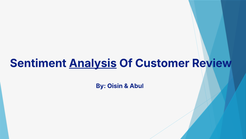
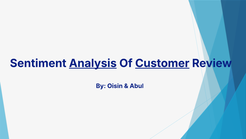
Customer underline: none -> present
